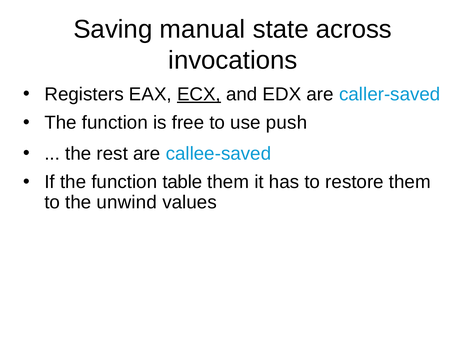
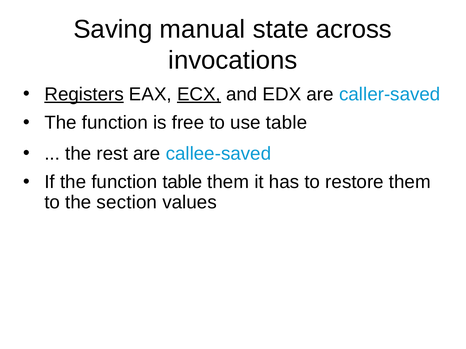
Registers underline: none -> present
use push: push -> table
unwind: unwind -> section
